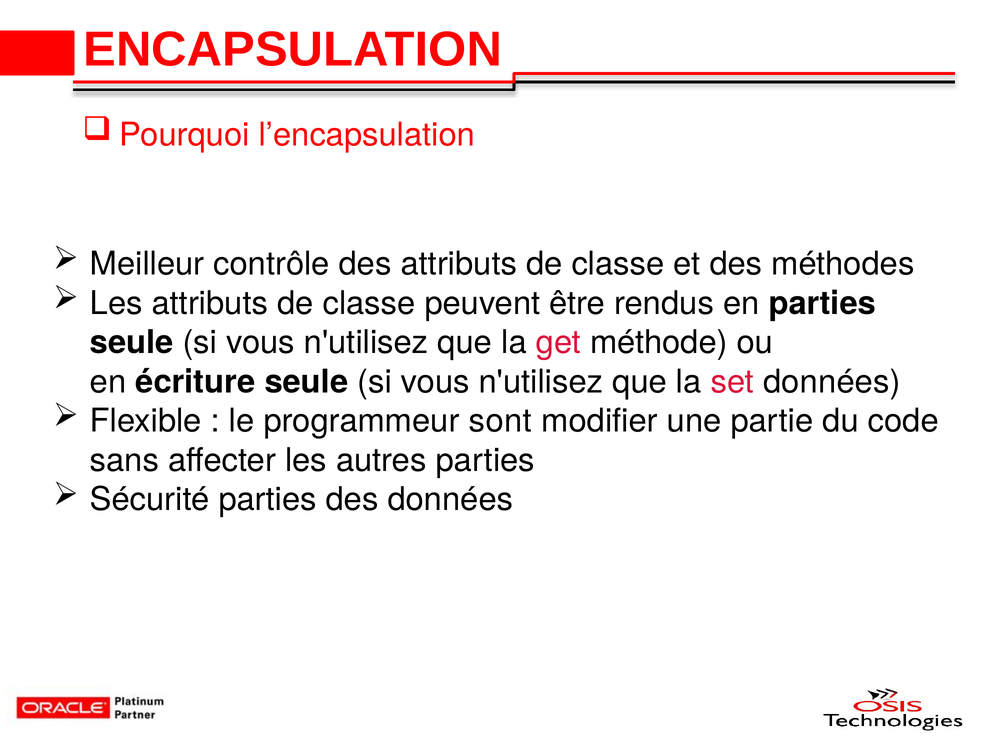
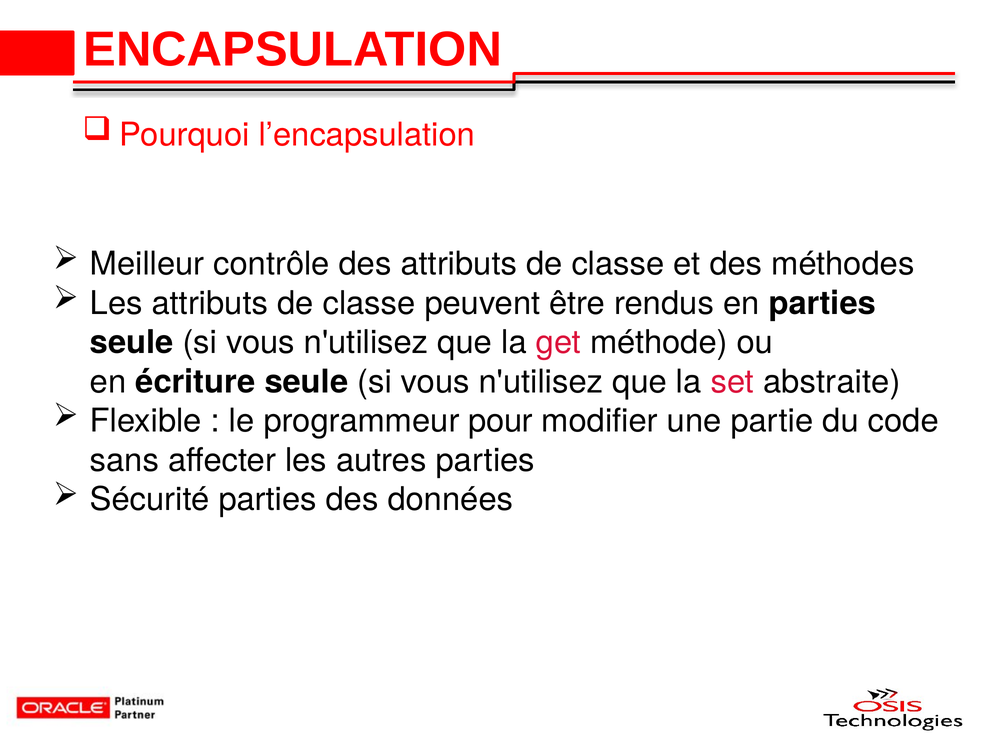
set données: données -> abstraite
sont: sont -> pour
